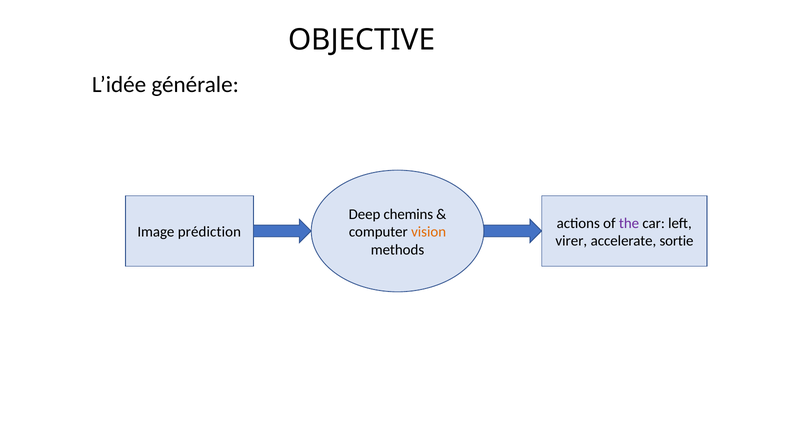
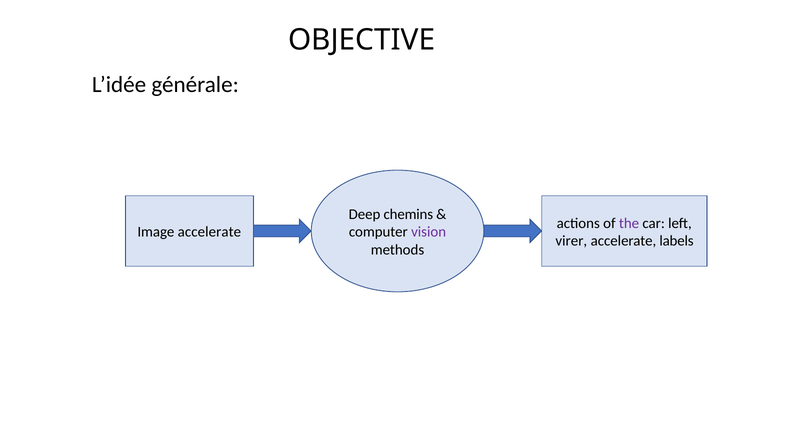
Image prédiction: prédiction -> accelerate
vision colour: orange -> purple
sortie: sortie -> labels
